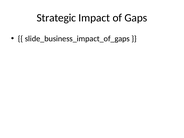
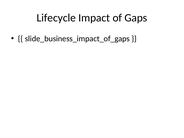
Strategic: Strategic -> Lifecycle
